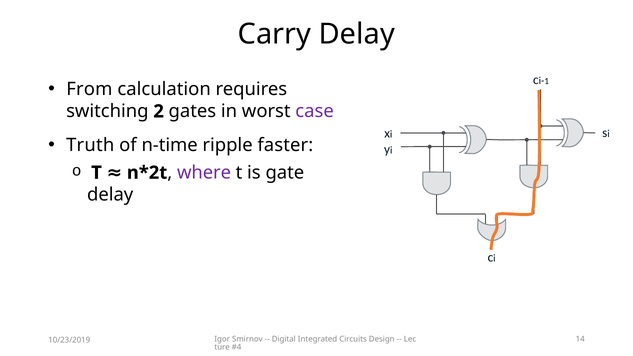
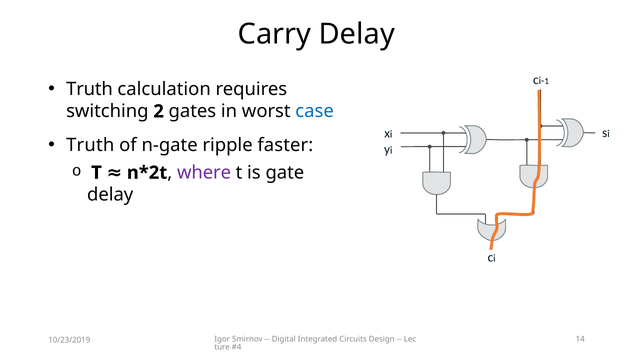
From at (89, 89): From -> Truth
case colour: purple -> blue
n-time: n-time -> n-gate
